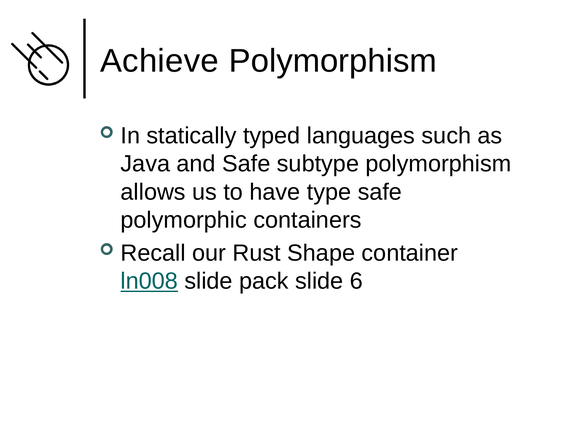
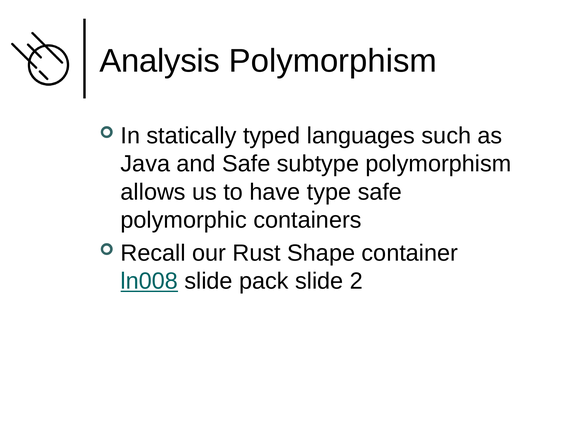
Achieve: Achieve -> Analysis
6: 6 -> 2
